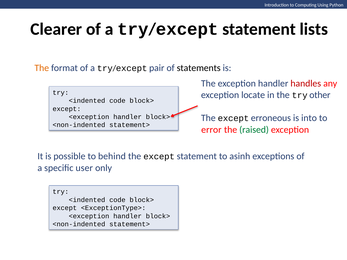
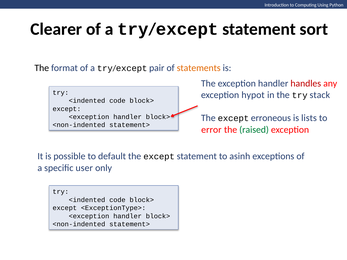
lists: lists -> sort
The at (42, 68) colour: orange -> black
statements colour: black -> orange
locate: locate -> hypot
other: other -> stack
into: into -> lists
behind: behind -> default
